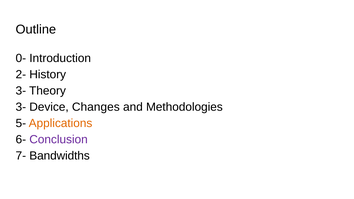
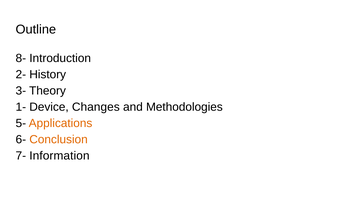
0-: 0- -> 8-
3- at (21, 107): 3- -> 1-
Conclusion colour: purple -> orange
Bandwidths: Bandwidths -> Information
